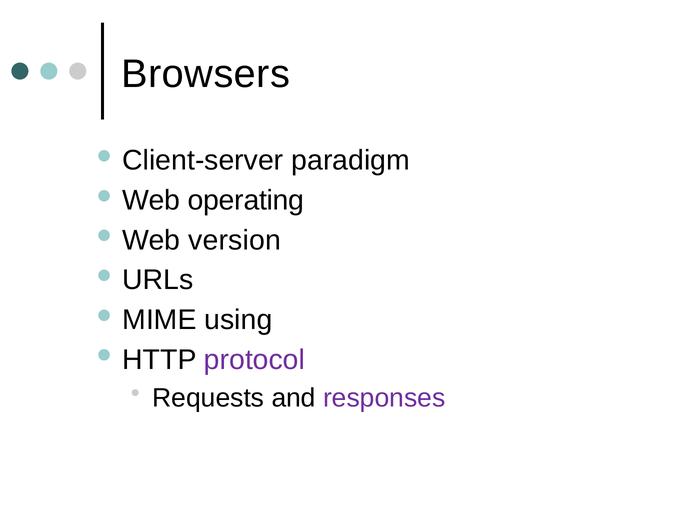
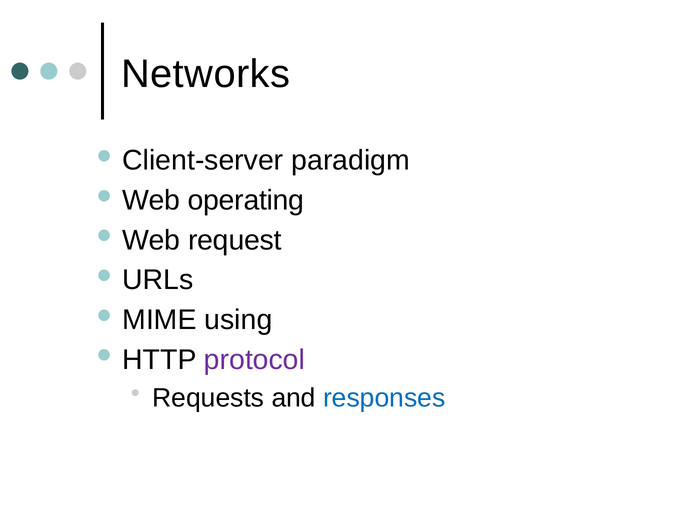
Browsers: Browsers -> Networks
version: version -> request
responses colour: purple -> blue
